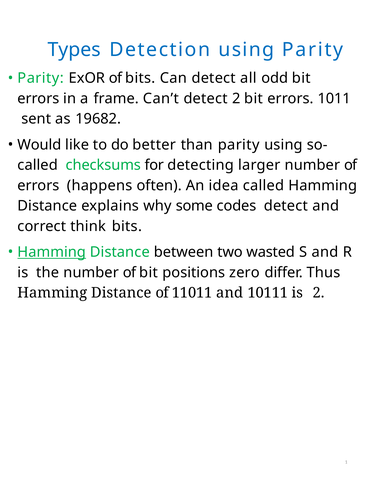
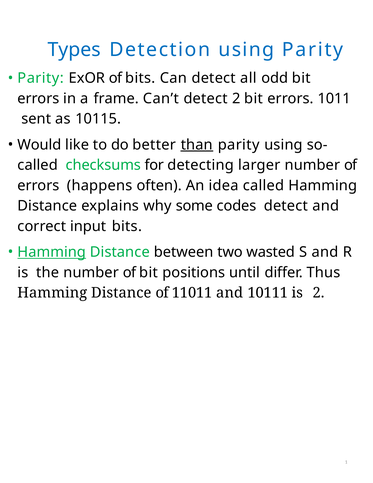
19682: 19682 -> 10115
than underline: none -> present
think: think -> input
zero: zero -> until
